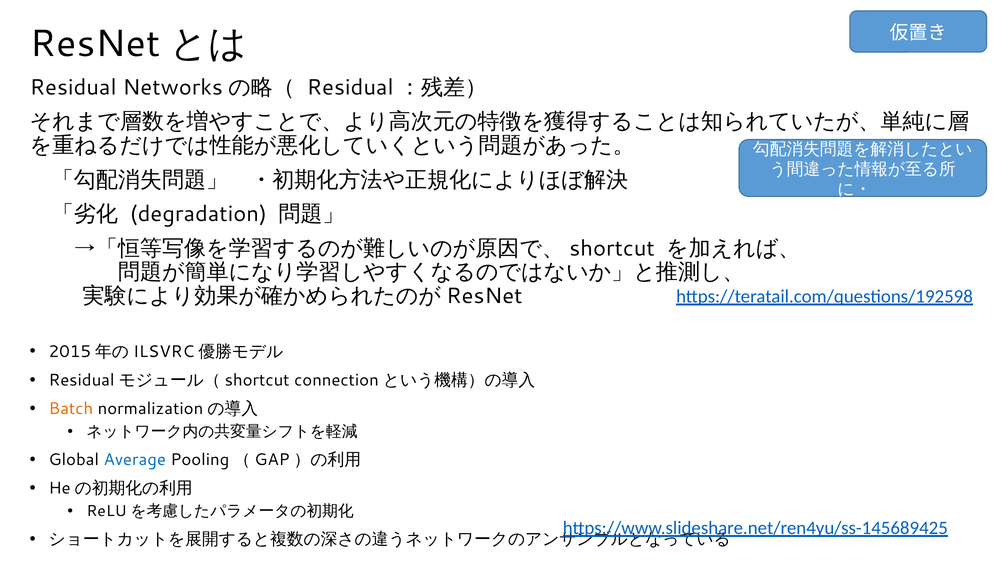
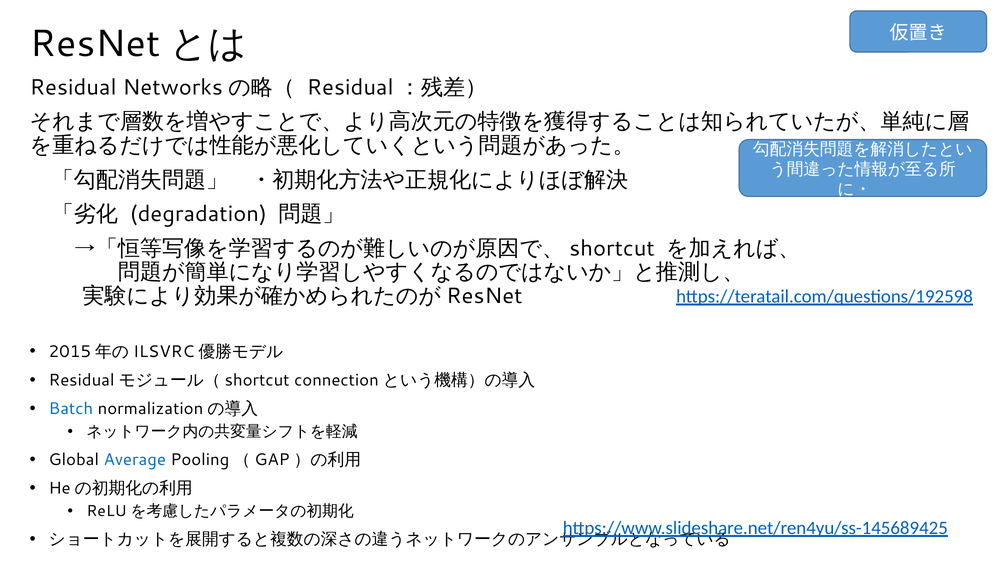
Batch colour: orange -> blue
